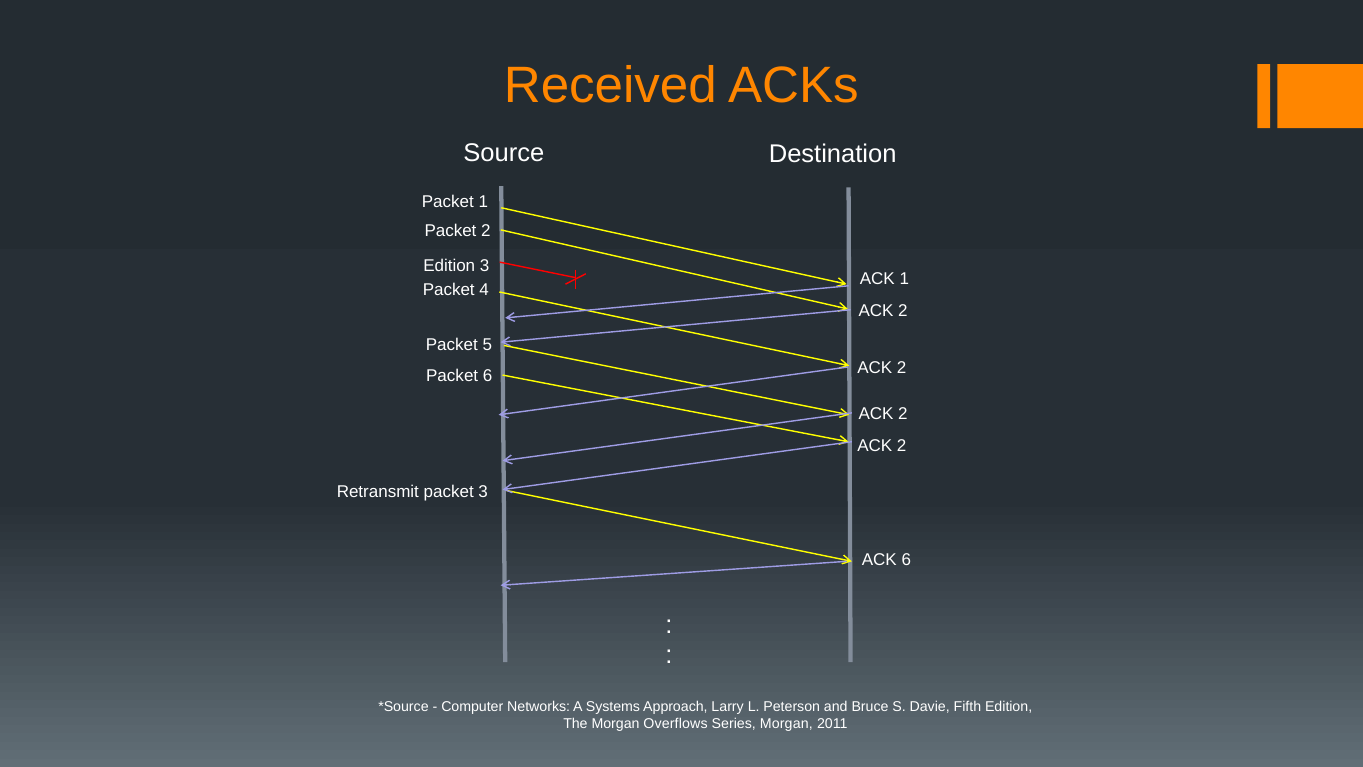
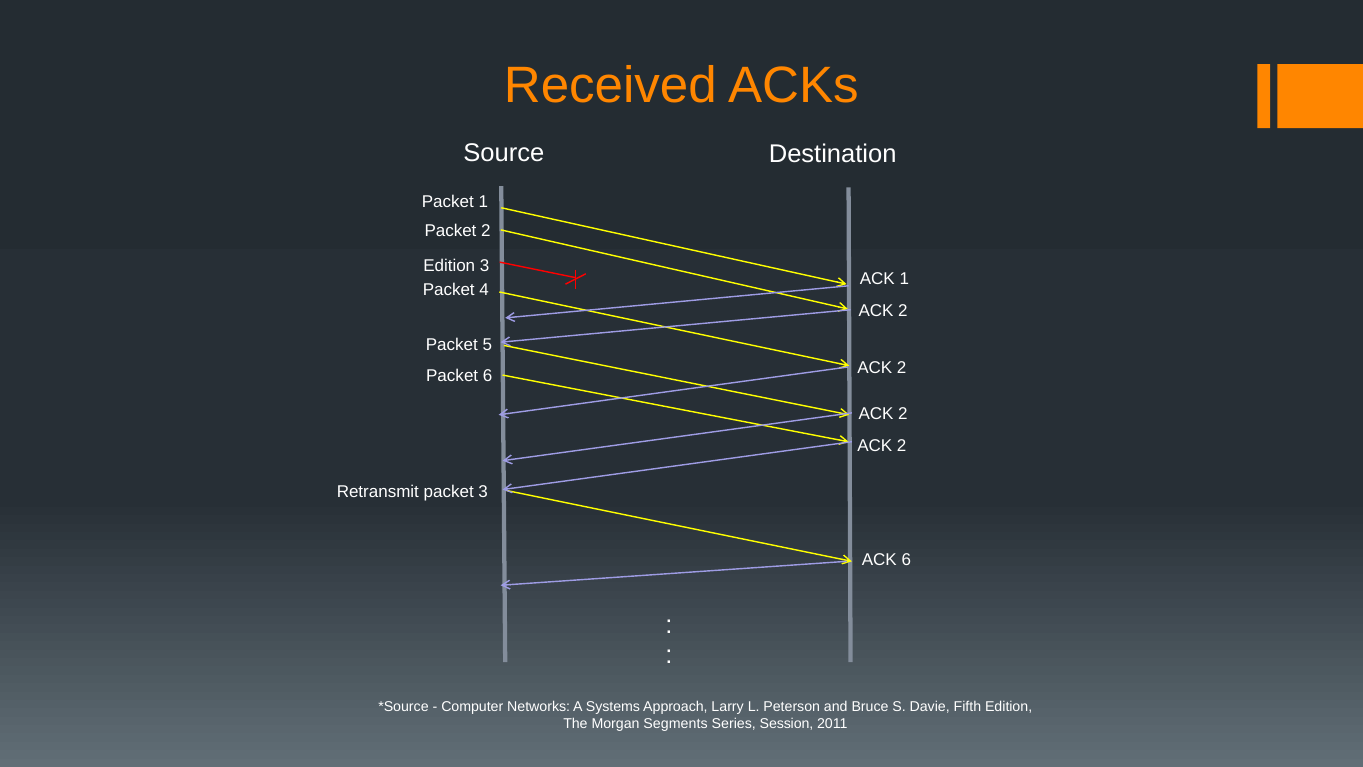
Overflows: Overflows -> Segments
Series Morgan: Morgan -> Session
